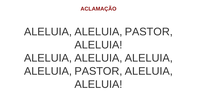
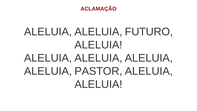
PASTOR at (149, 32): PASTOR -> FUTURO
